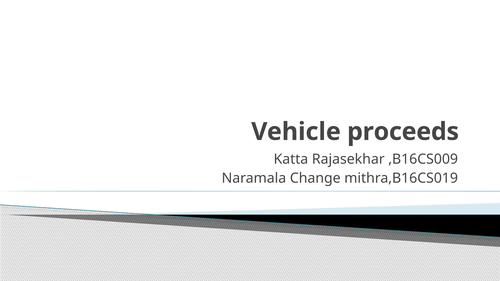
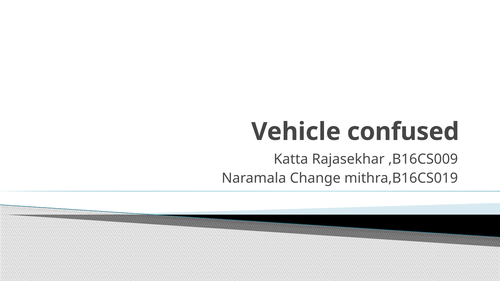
proceeds: proceeds -> confused
